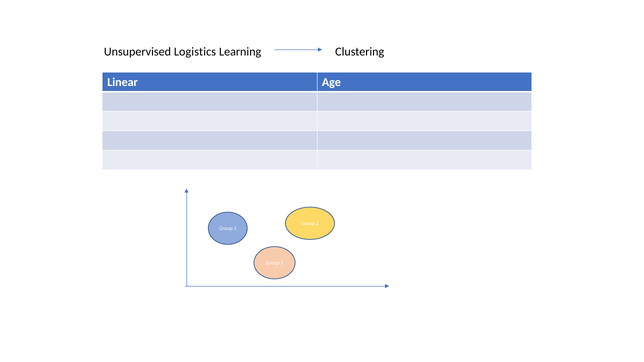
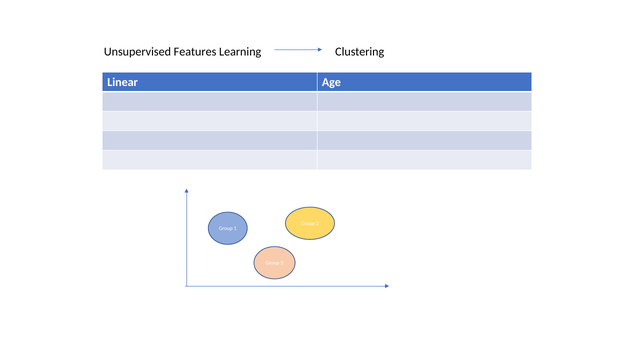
Logistics: Logistics -> Features
